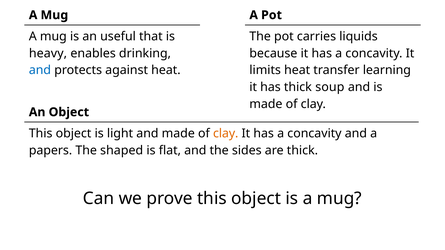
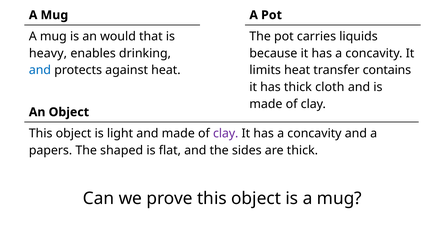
useful: useful -> would
learning: learning -> contains
soup: soup -> cloth
clay at (226, 134) colour: orange -> purple
